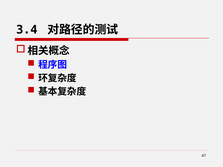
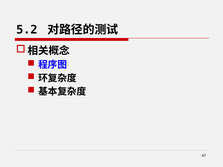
3.4: 3.4 -> 5.2
